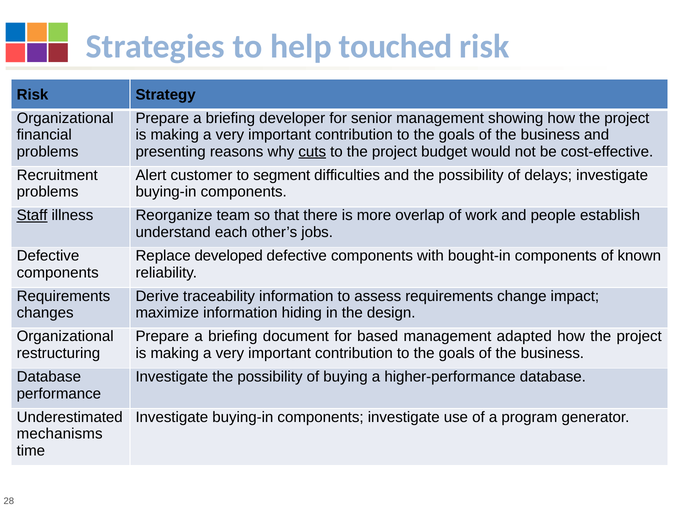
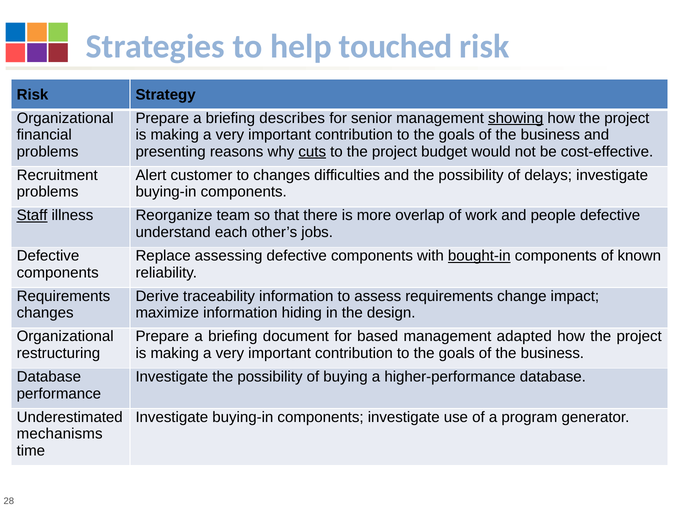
developer: developer -> describes
showing underline: none -> present
to segment: segment -> changes
people establish: establish -> defective
developed: developed -> assessing
bought-in underline: none -> present
